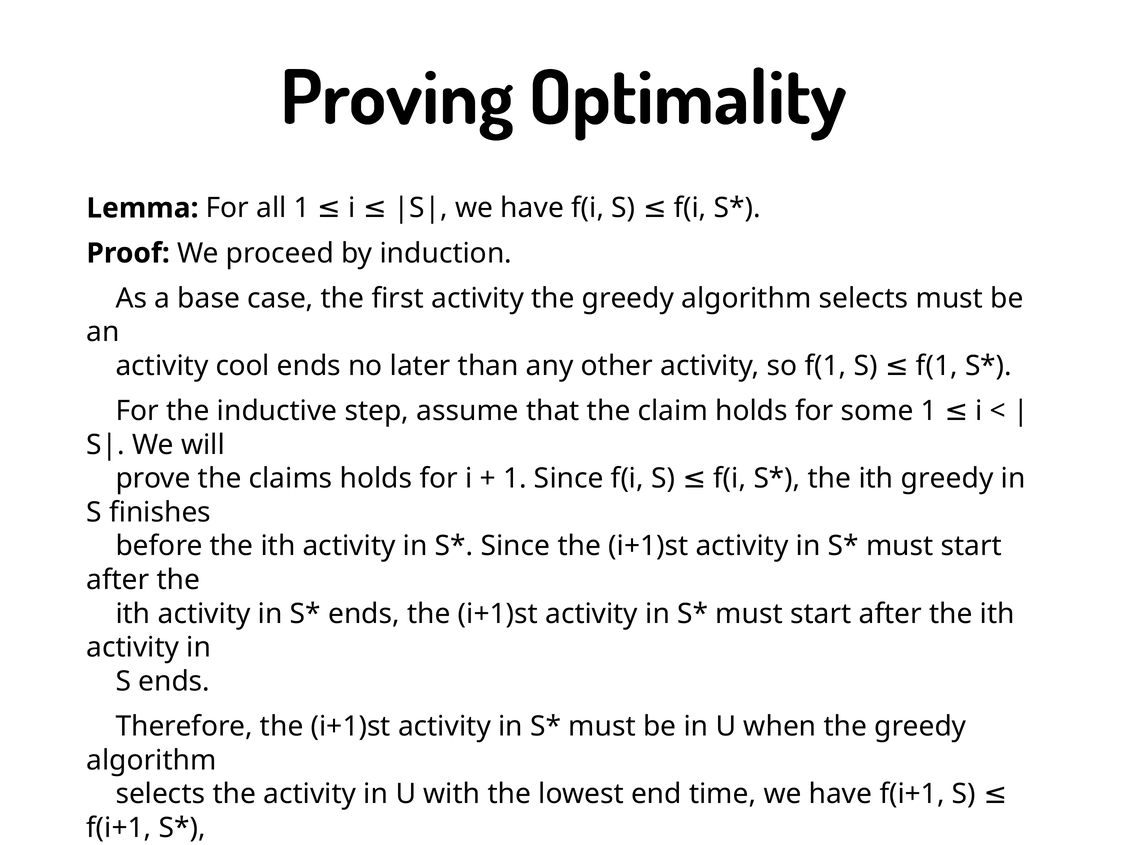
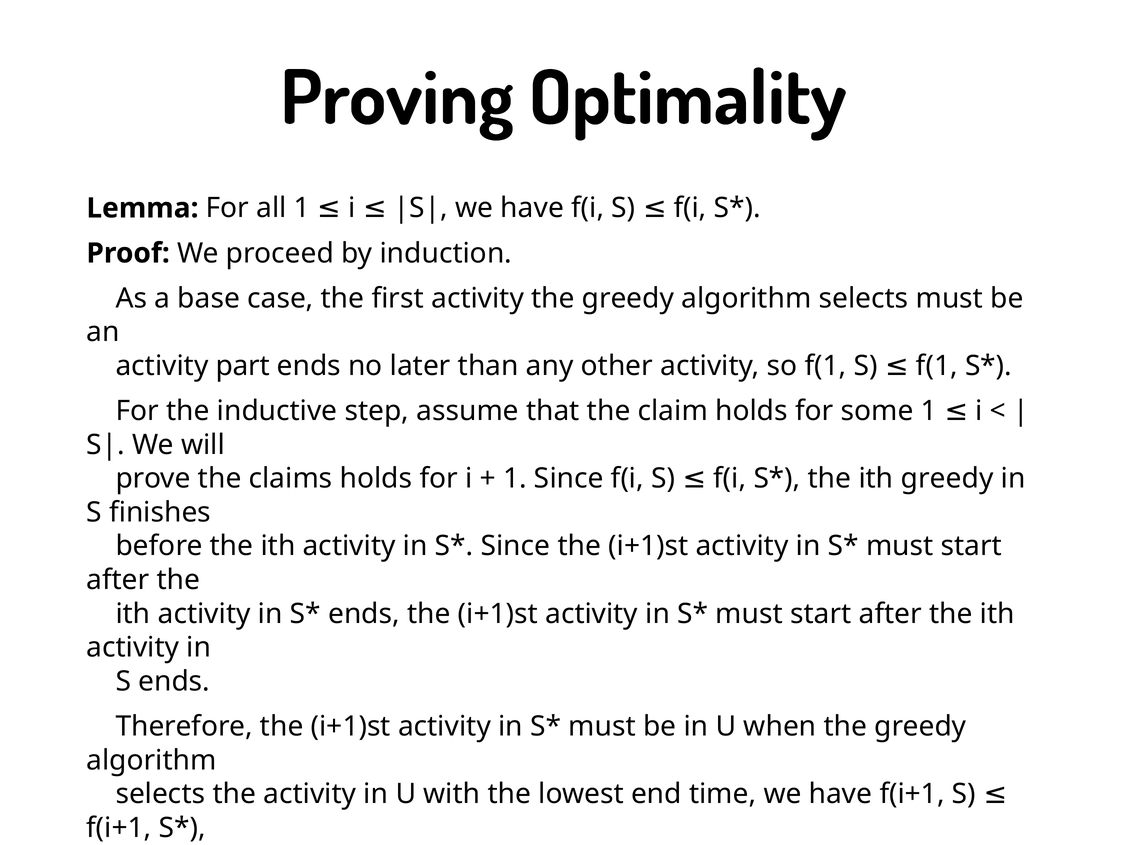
cool: cool -> part
